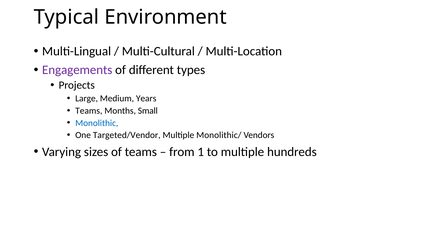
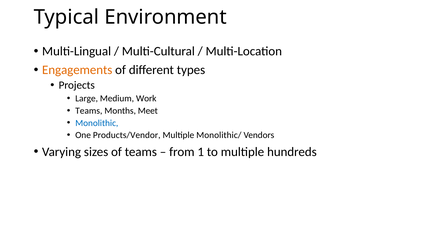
Engagements colour: purple -> orange
Years: Years -> Work
Small: Small -> Meet
Targeted/Vendor: Targeted/Vendor -> Products/Vendor
